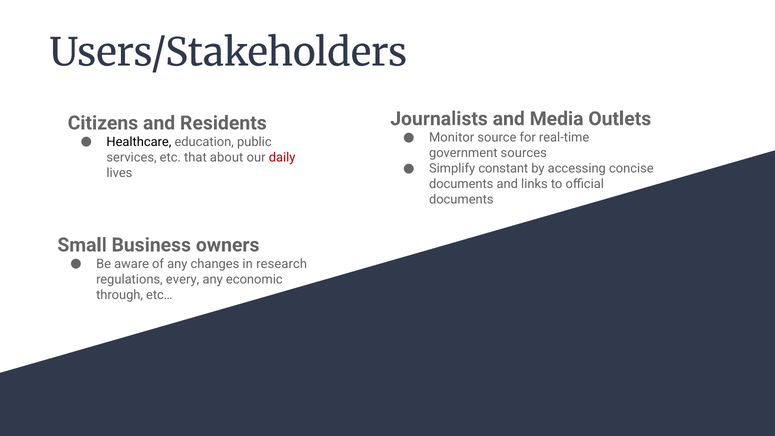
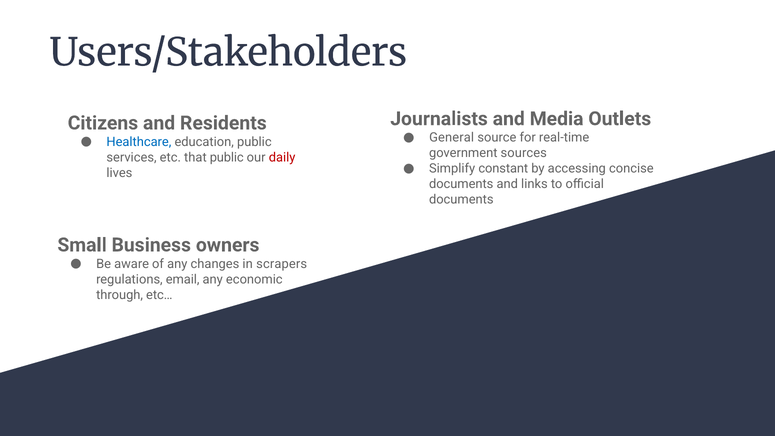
Monitor: Monitor -> General
Healthcare colour: black -> blue
that about: about -> public
research: research -> scrapers
every: every -> email
